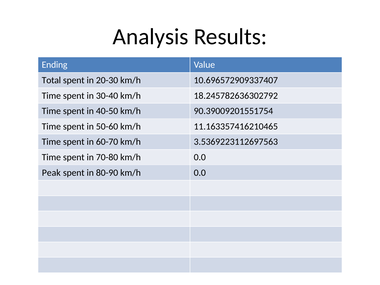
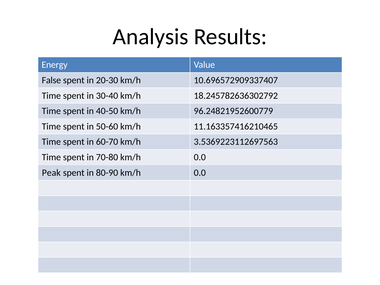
Ending: Ending -> Energy
Total: Total -> False
90.39009201551754: 90.39009201551754 -> 96.24821952600779
